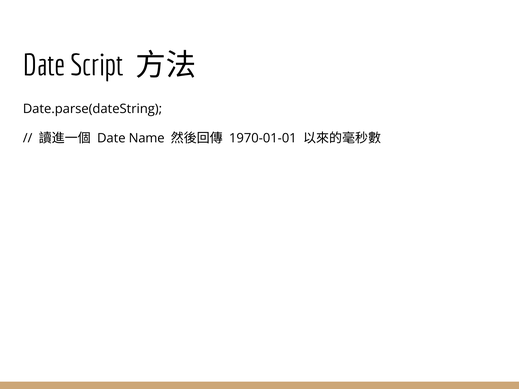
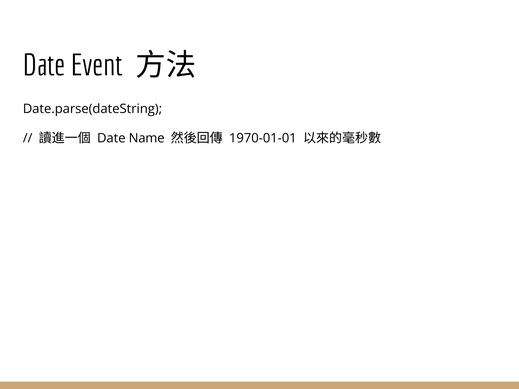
Script: Script -> Event
